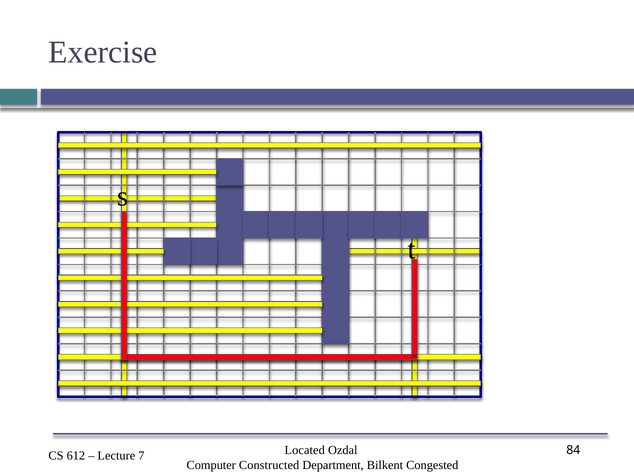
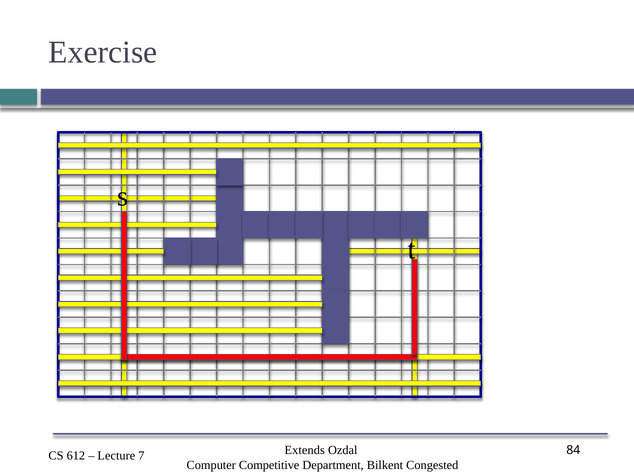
Located: Located -> Extends
Constructed: Constructed -> Competitive
